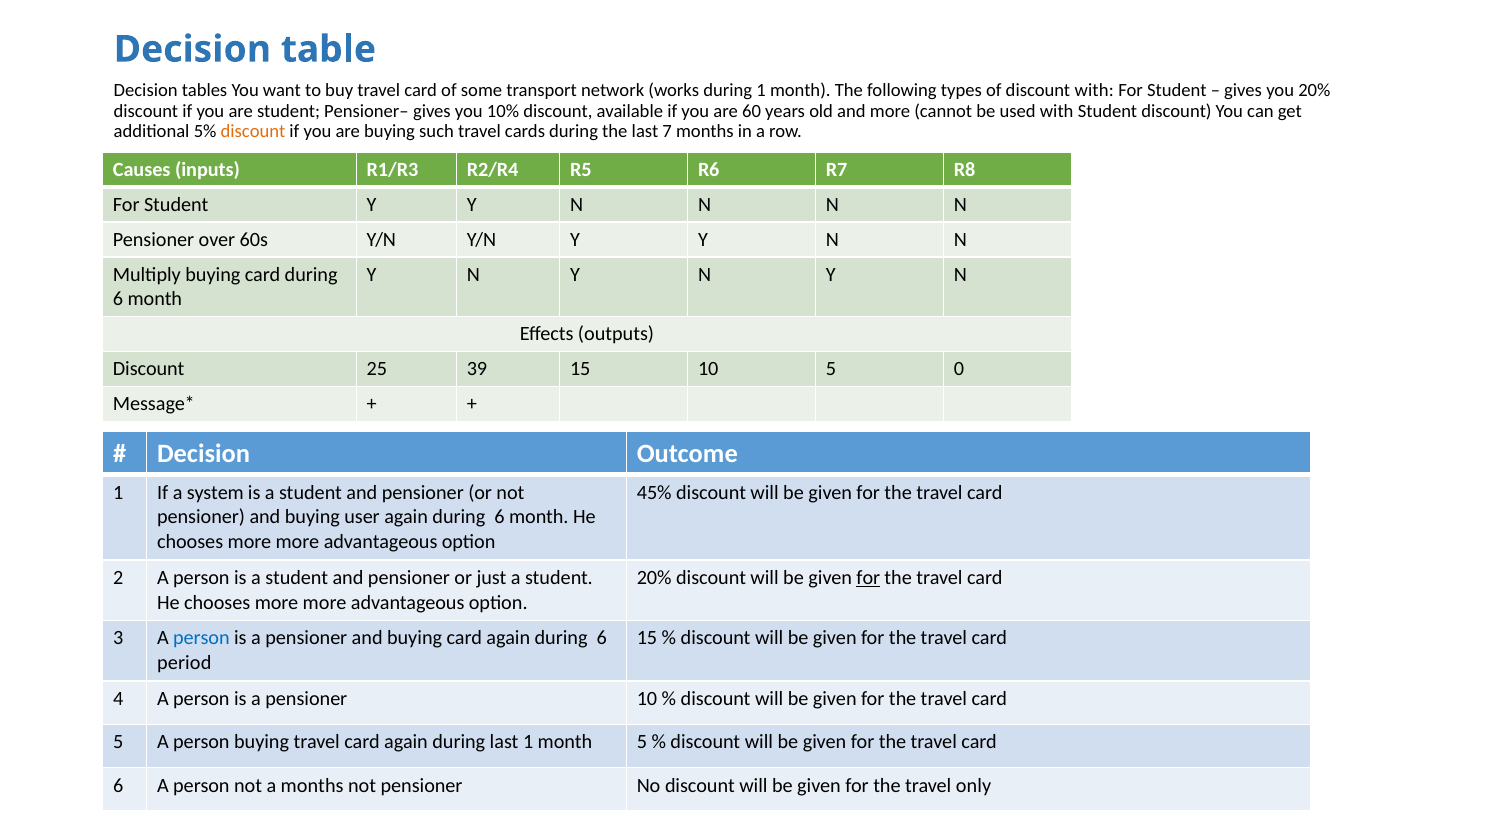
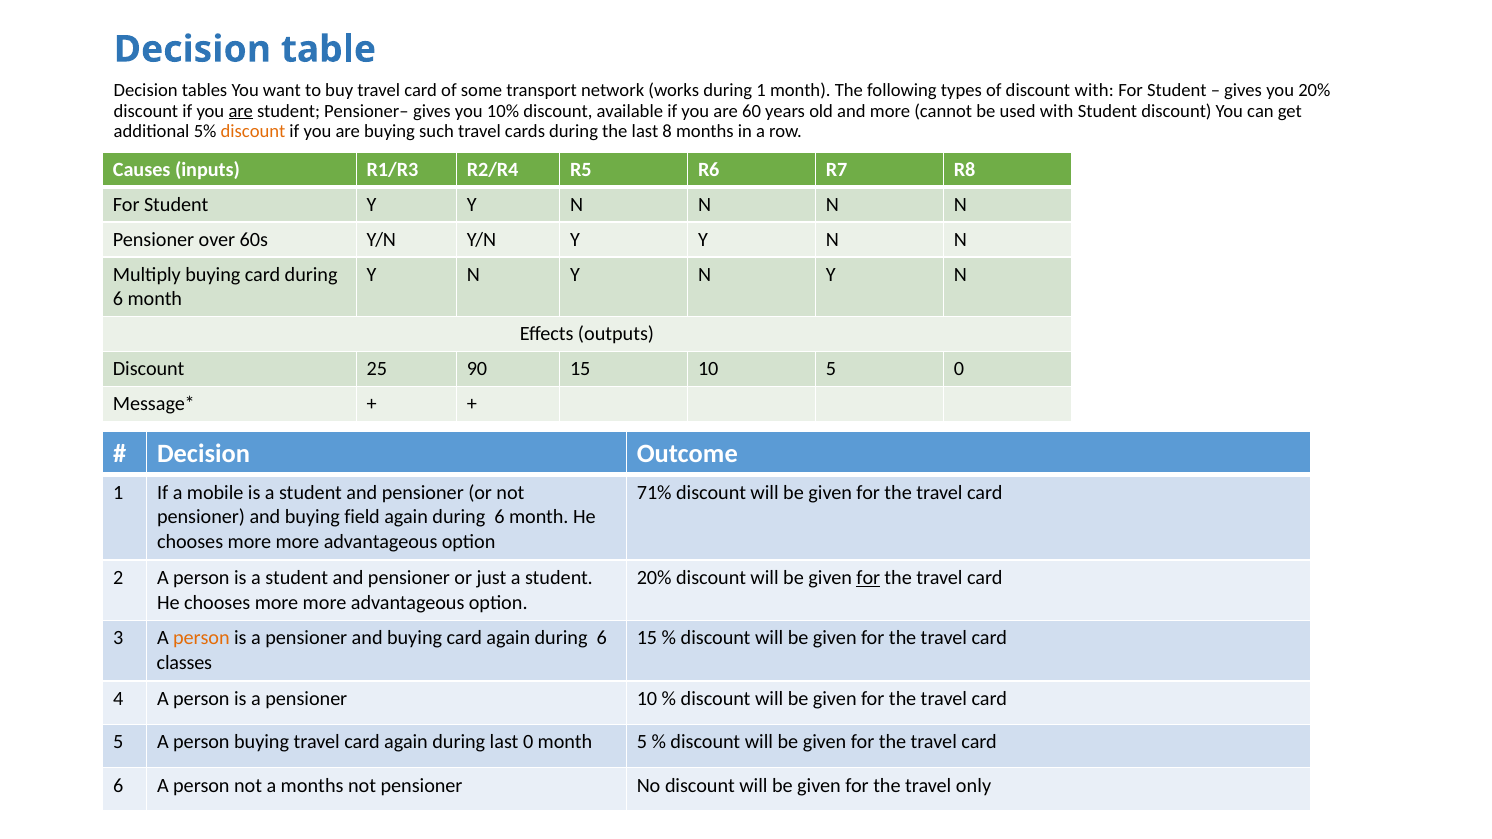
are at (241, 111) underline: none -> present
7: 7 -> 8
39: 39 -> 90
system: system -> mobile
45%: 45% -> 71%
user: user -> field
person at (201, 638) colour: blue -> orange
period: period -> classes
last 1: 1 -> 0
